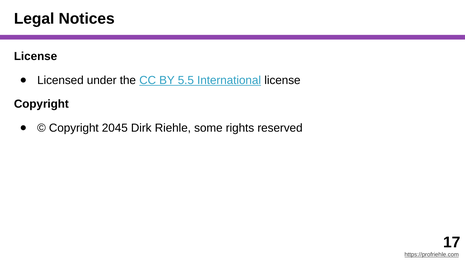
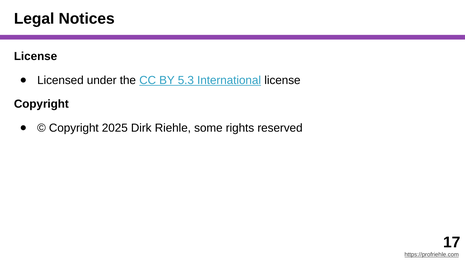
5.5: 5.5 -> 5.3
2045: 2045 -> 2025
